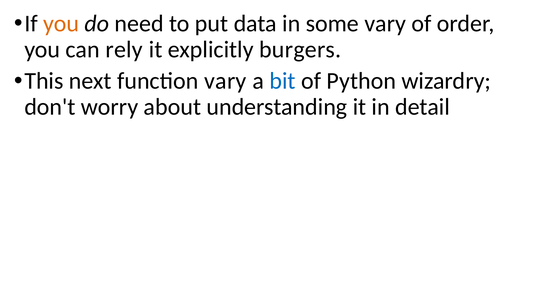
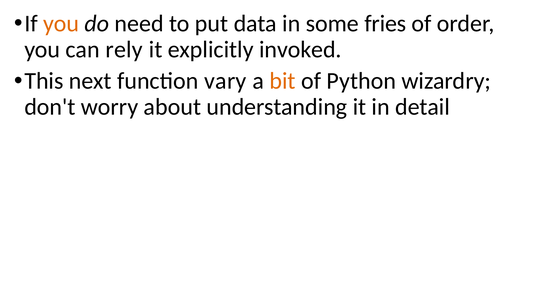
some vary: vary -> fries
burgers: burgers -> invoked
bit colour: blue -> orange
